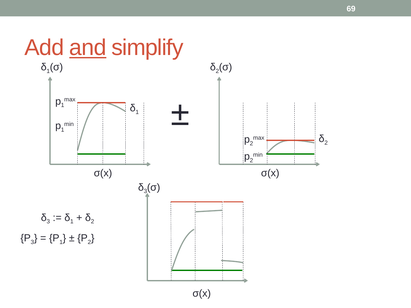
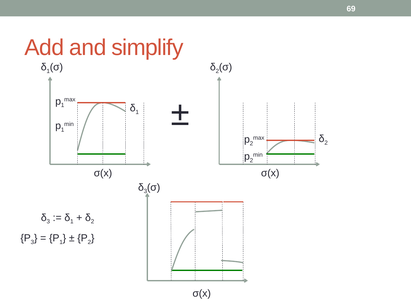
and underline: present -> none
